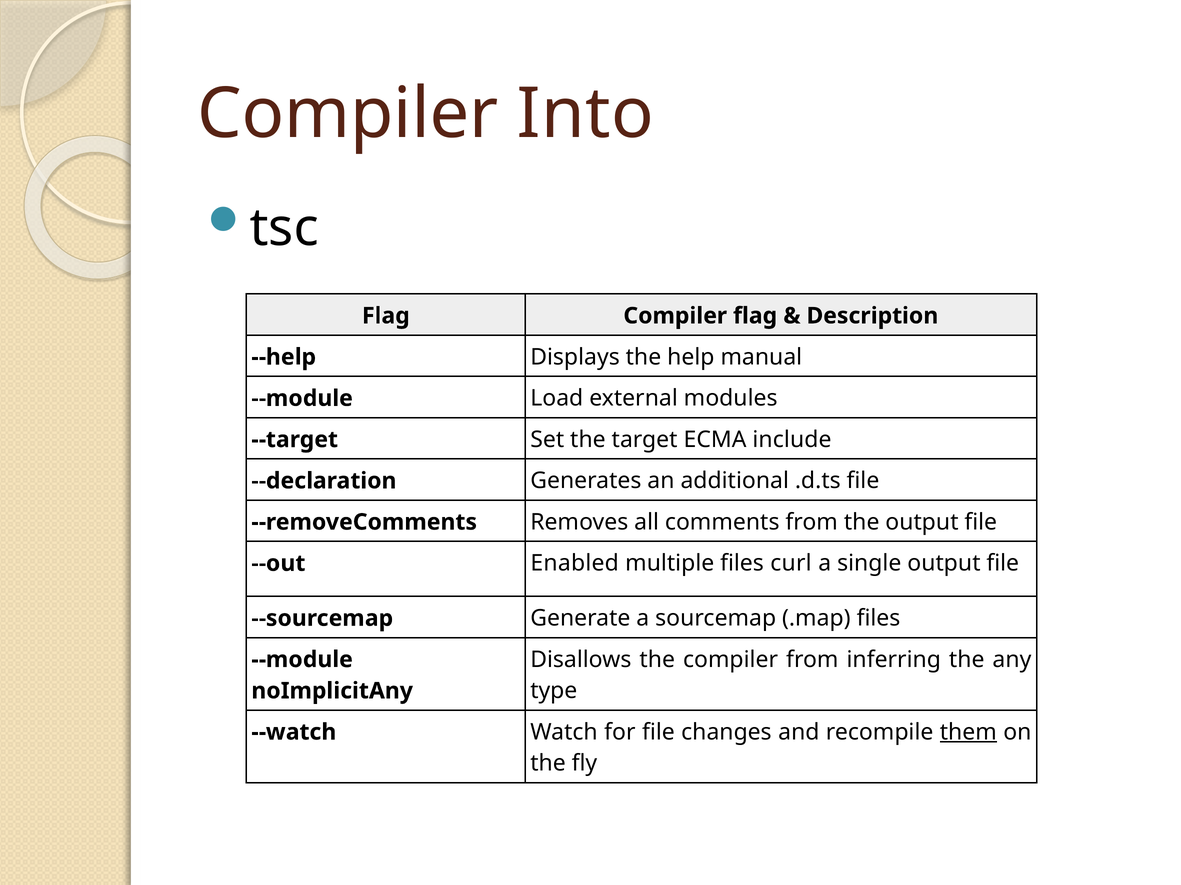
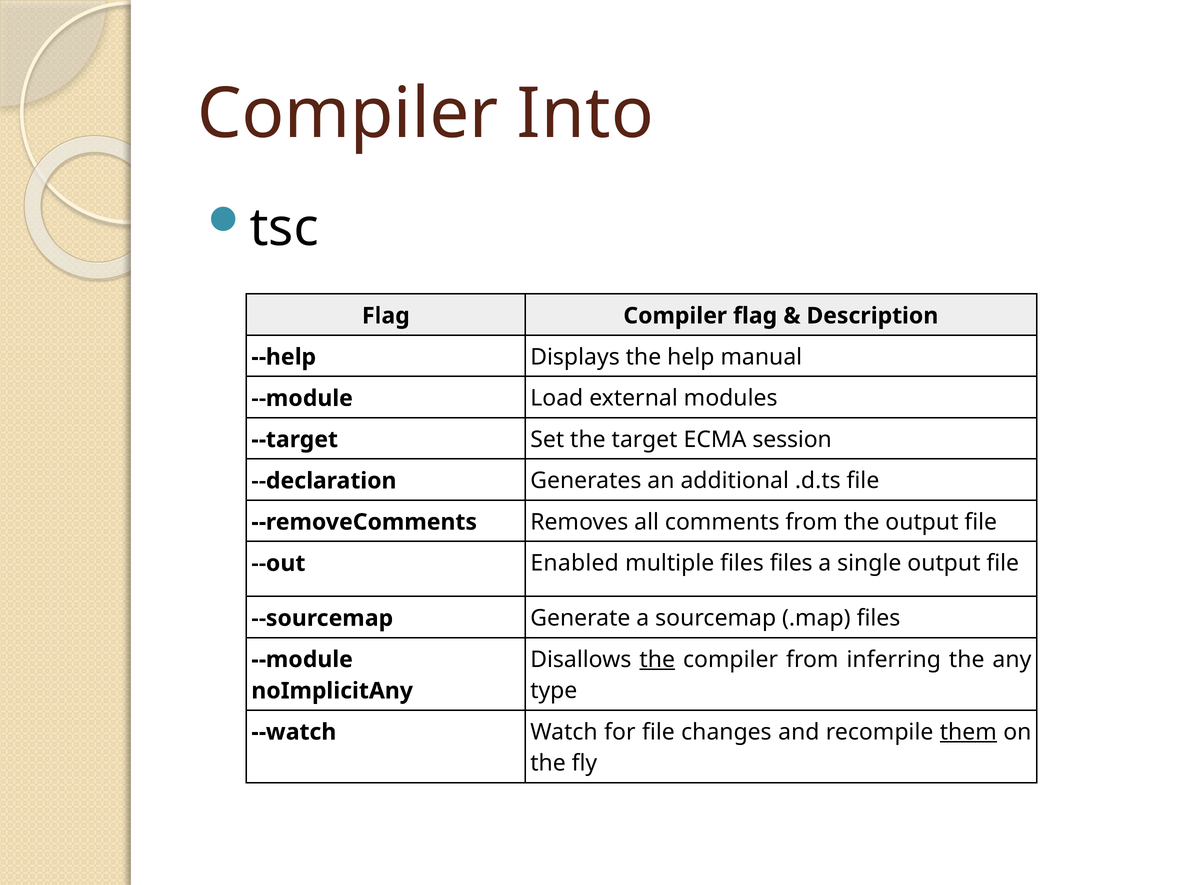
include: include -> session
files curl: curl -> files
the at (657, 660) underline: none -> present
